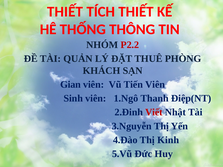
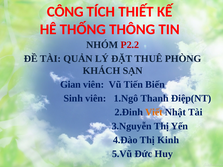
THIẾT at (65, 12): THIẾT -> CÔNG
Tiến Viên: Viên -> Biến
Viết colour: red -> orange
